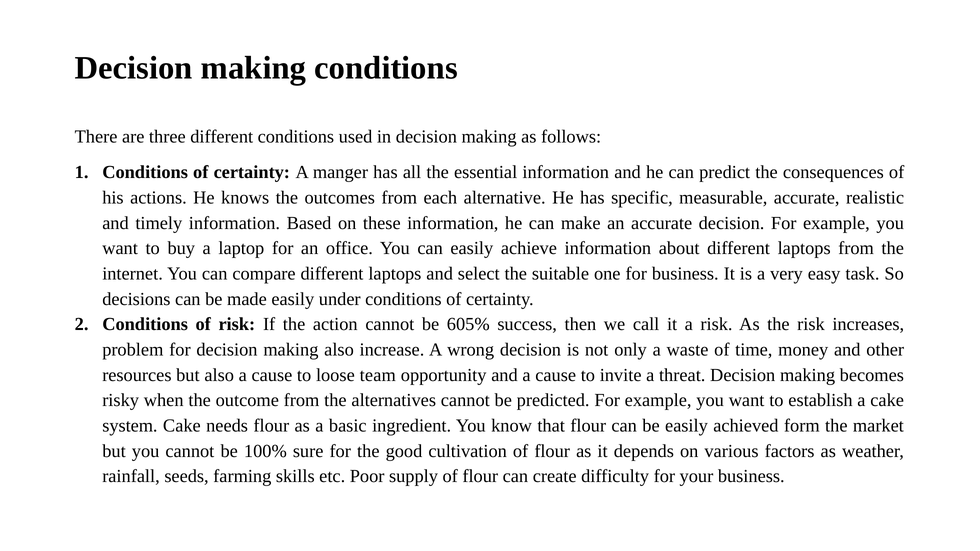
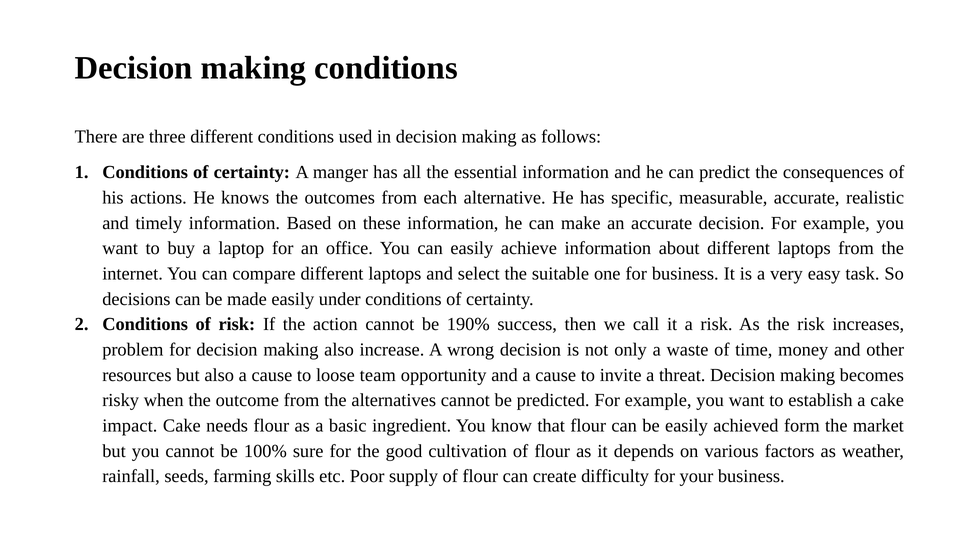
605%: 605% -> 190%
system: system -> impact
